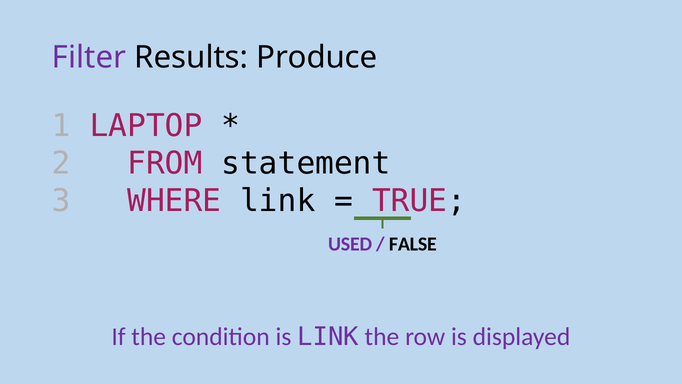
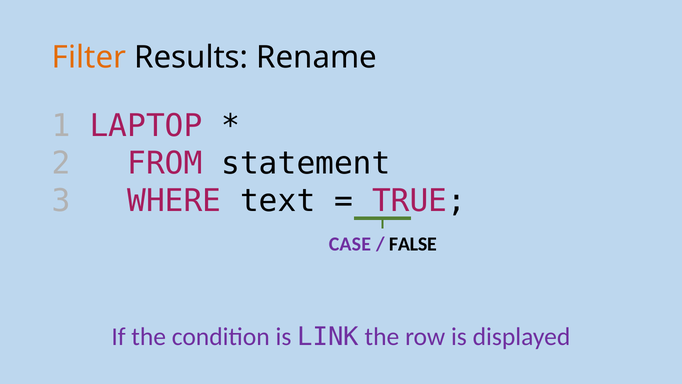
Filter colour: purple -> orange
Produce: Produce -> Rename
WHERE link: link -> text
USED: USED -> CASE
